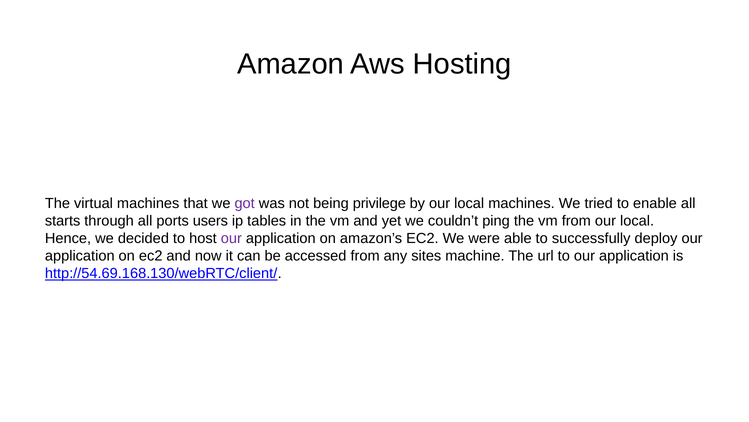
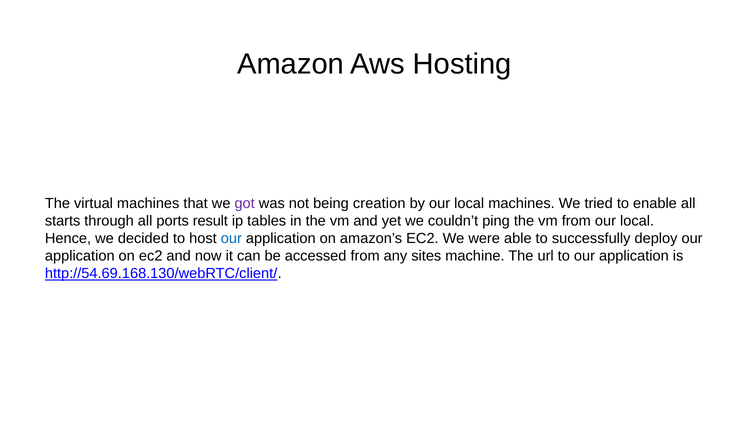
privilege: privilege -> creation
users: users -> result
our at (231, 238) colour: purple -> blue
